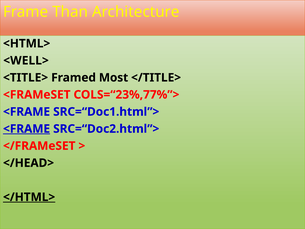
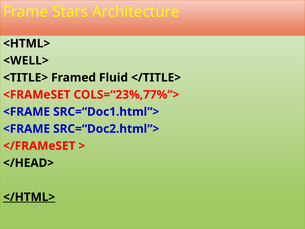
Than: Than -> Stars
Most: Most -> Fluid
<FRAME at (27, 129) underline: present -> none
